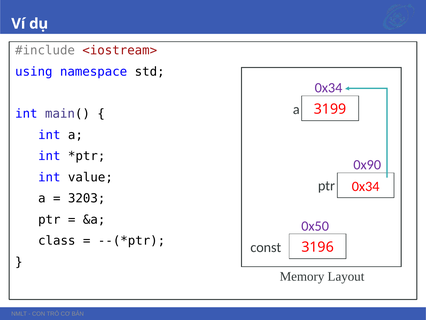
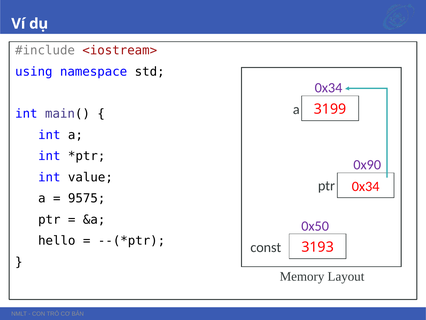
3203: 3203 -> 9575
class: class -> hello
3196: 3196 -> 3193
